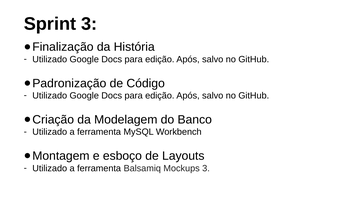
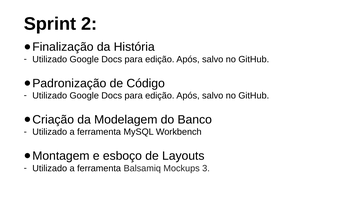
Sprint 3: 3 -> 2
